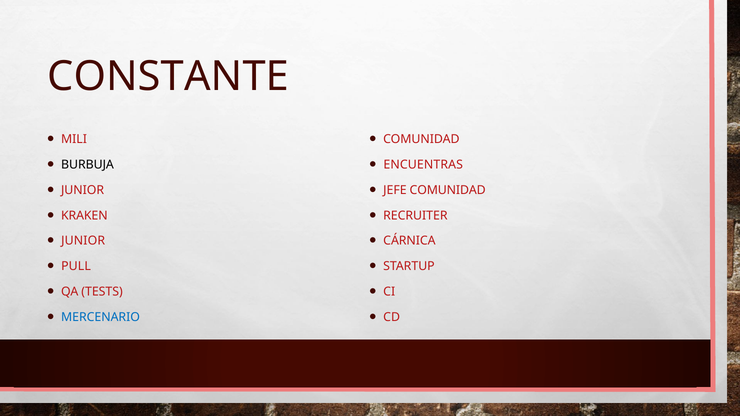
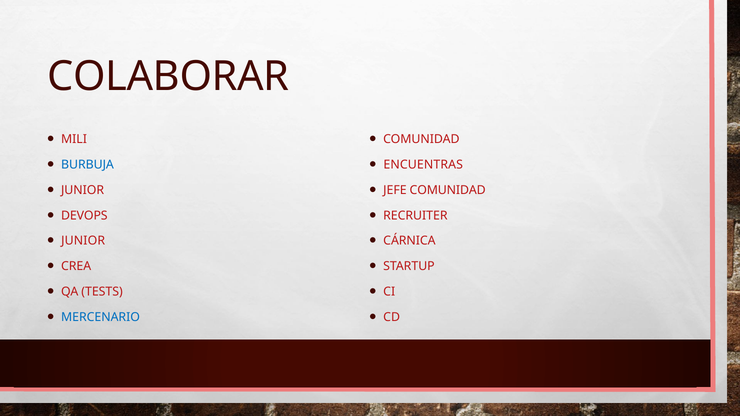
CONSTANTE: CONSTANTE -> COLABORAR
BURBUJA colour: black -> blue
KRAKEN: KRAKEN -> DEVOPS
PULL: PULL -> CREA
